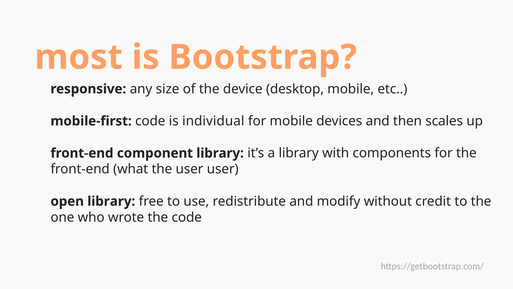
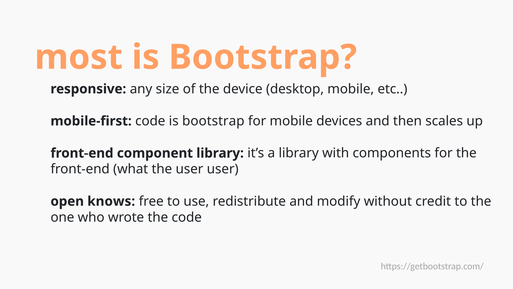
code is individual: individual -> bootstrap
open library: library -> knows
